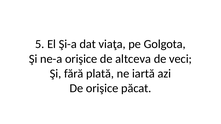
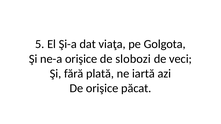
altceva: altceva -> slobozi
